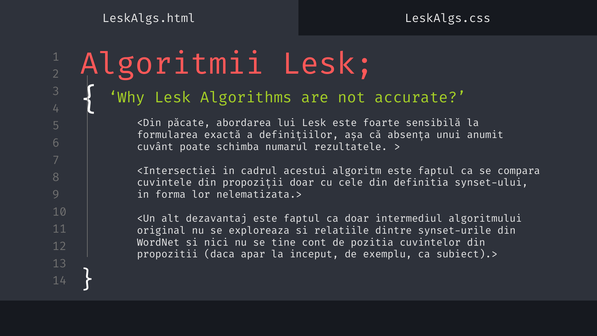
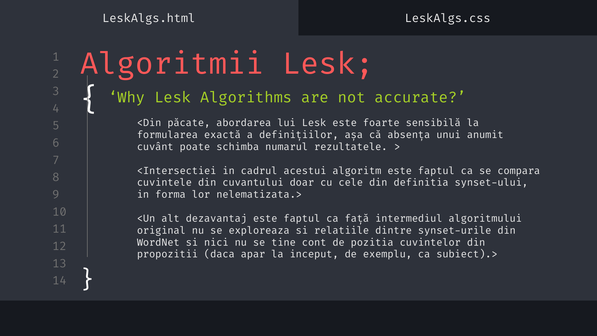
propoziții: propoziții -> cuvantului
ca doar: doar -> față
